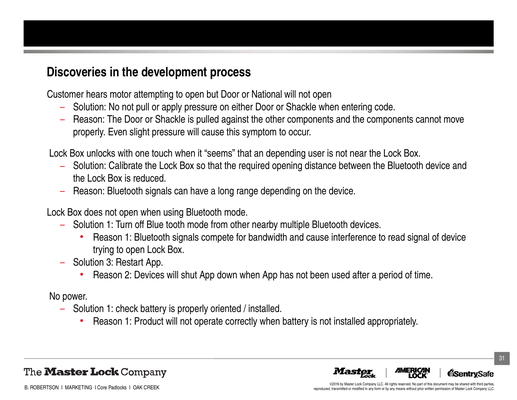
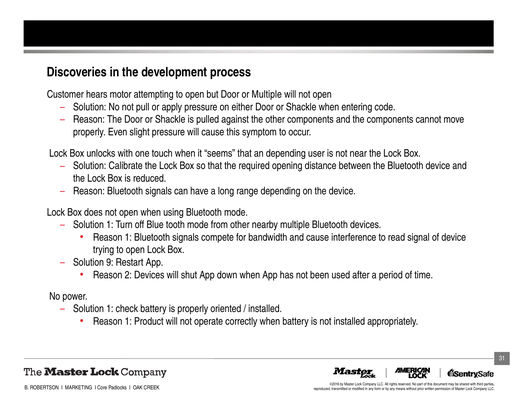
or National: National -> Multiple
3: 3 -> 9
